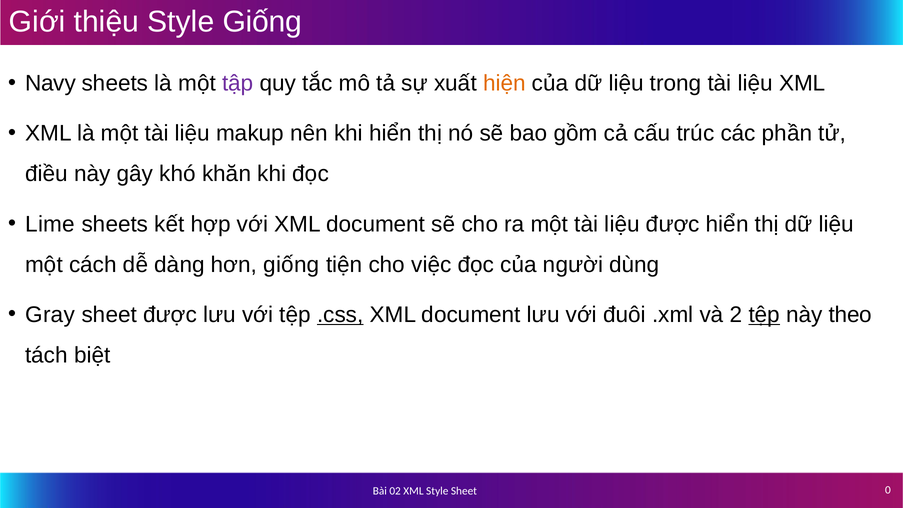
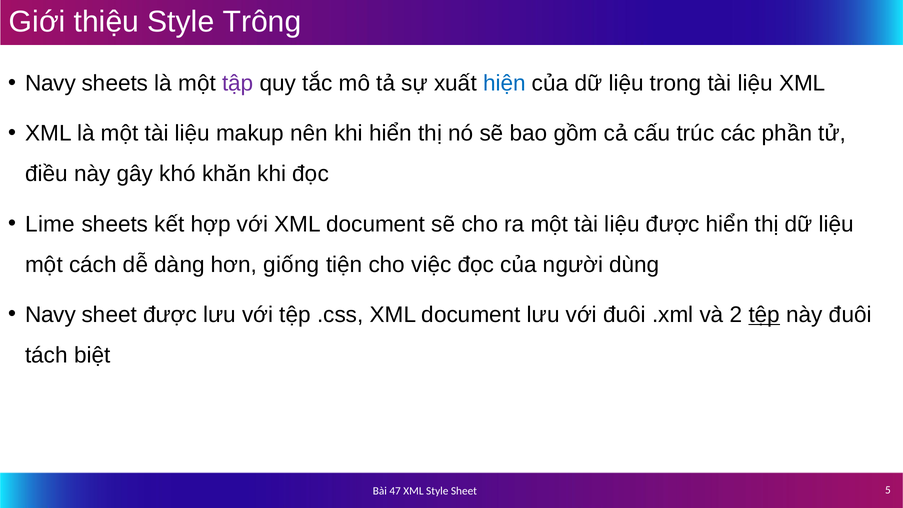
Style Giống: Giống -> Trông
hiện colour: orange -> blue
Gray at (50, 315): Gray -> Navy
.css underline: present -> none
này theo: theo -> đuôi
02: 02 -> 47
0: 0 -> 5
